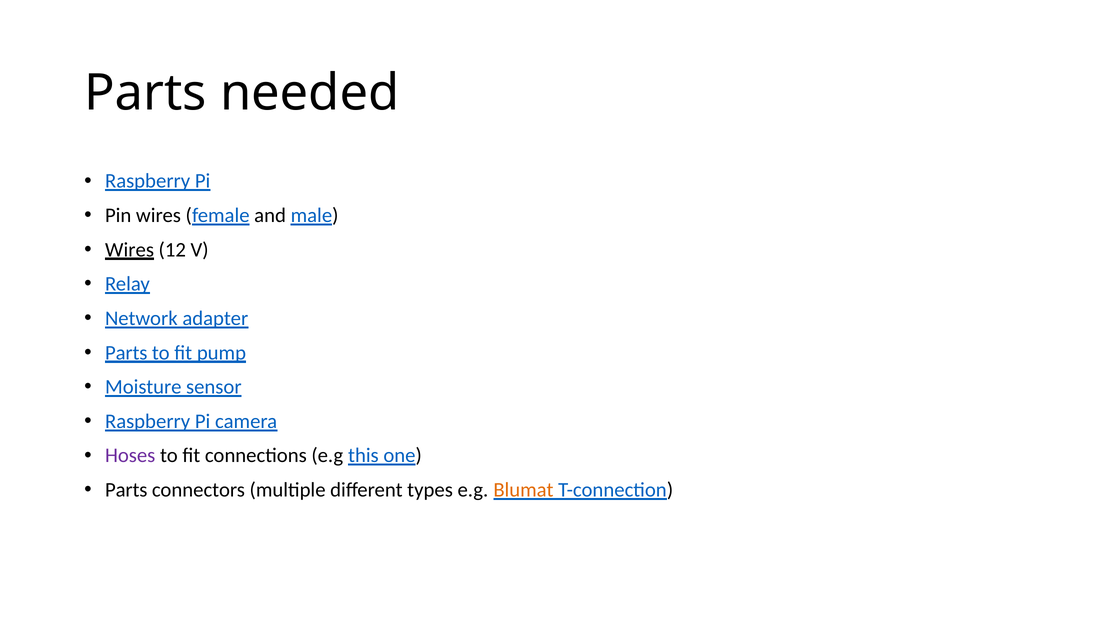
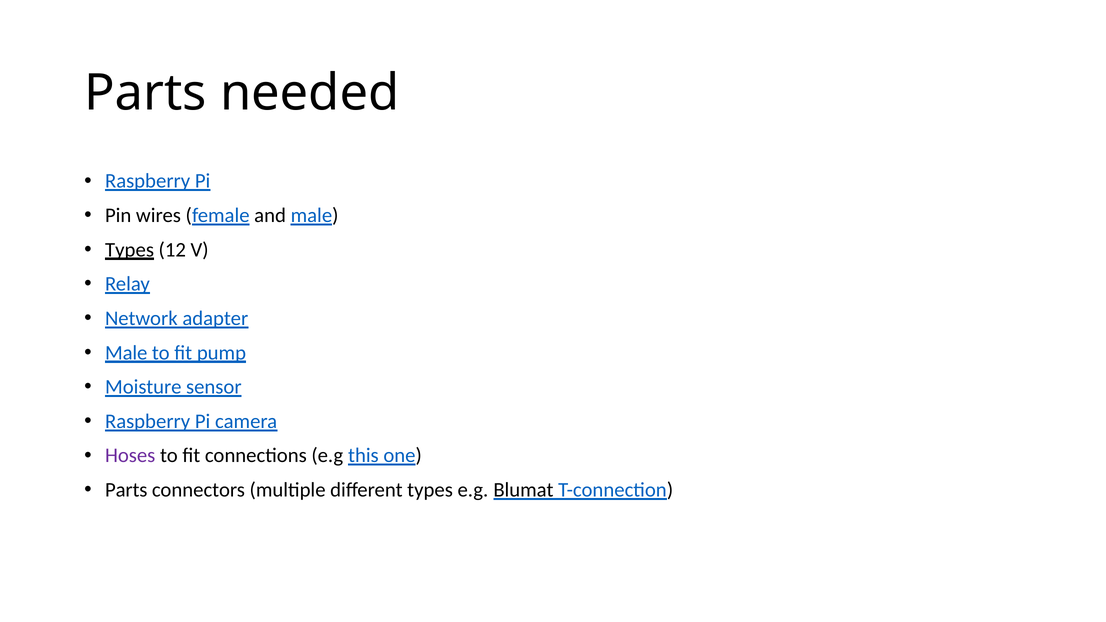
Wires at (130, 250): Wires -> Types
Parts at (126, 353): Parts -> Male
Blumat colour: orange -> black
